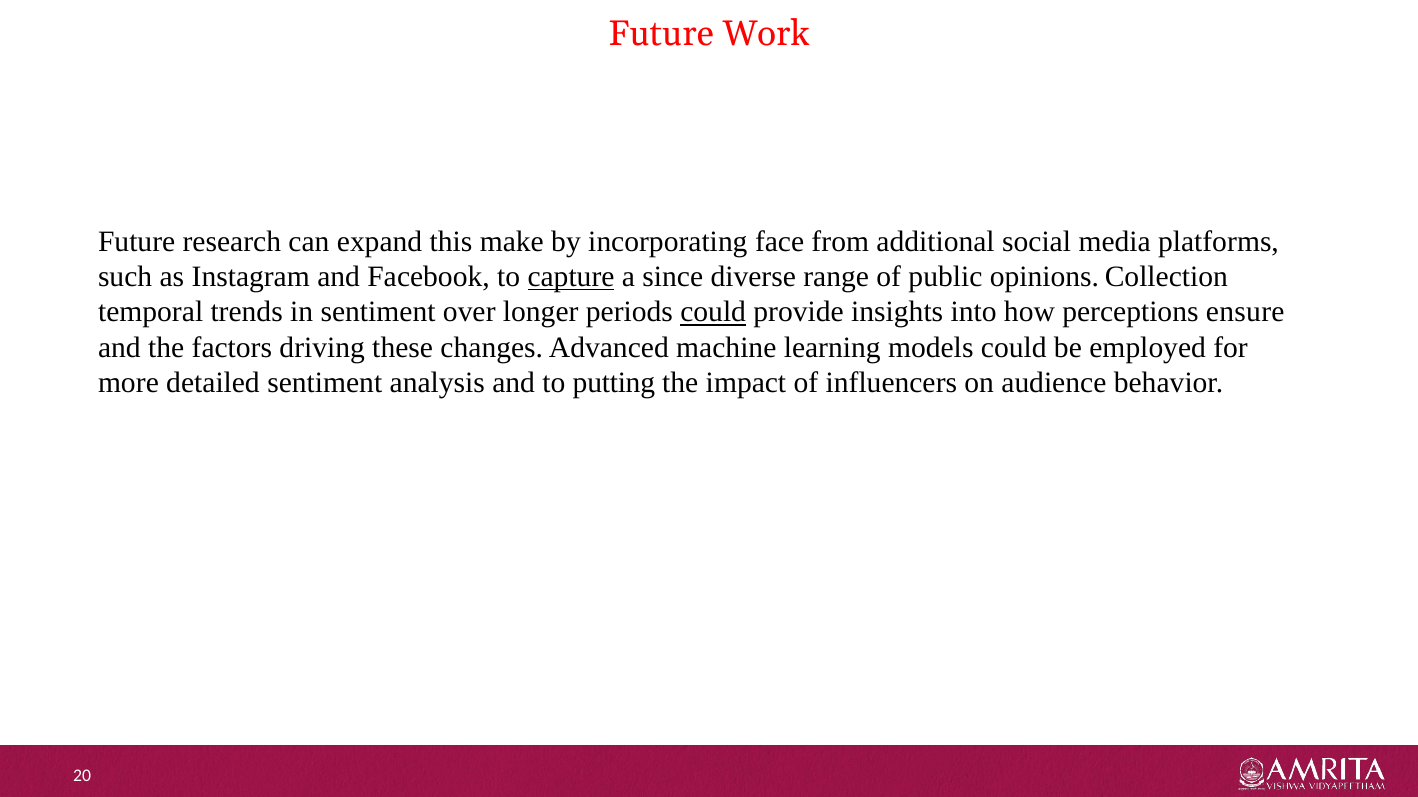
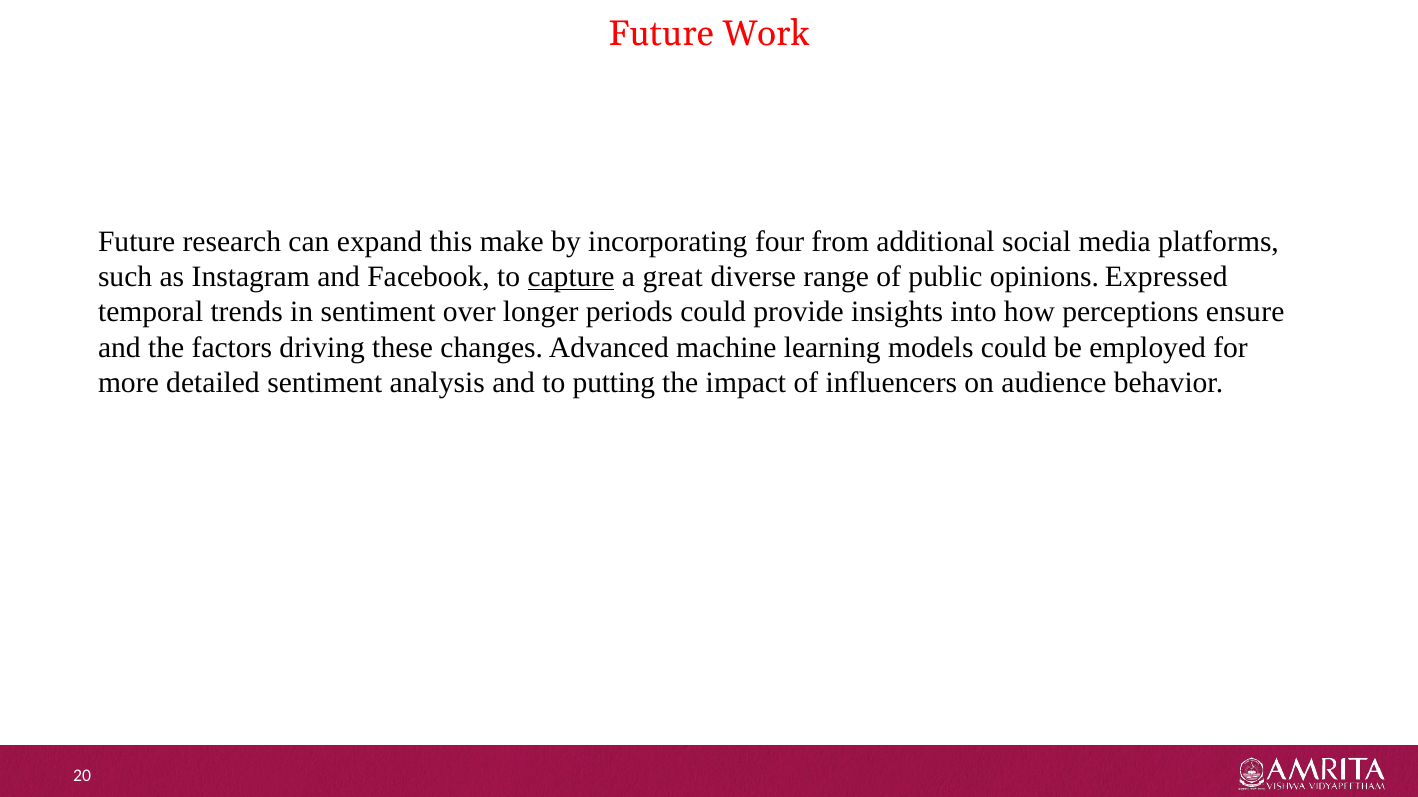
face: face -> four
since: since -> great
Collection: Collection -> Expressed
could at (713, 312) underline: present -> none
